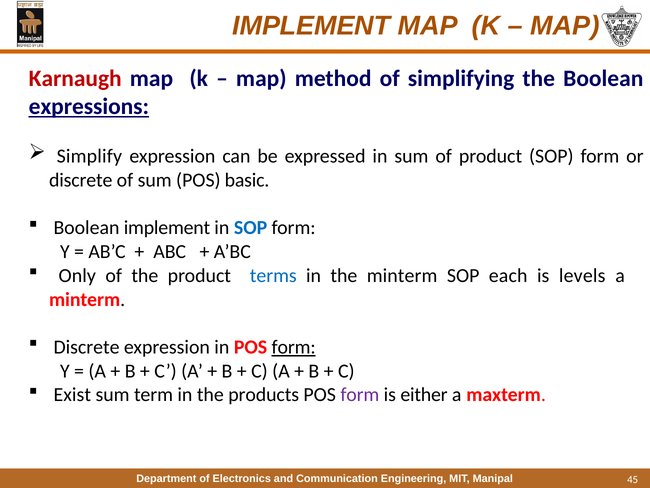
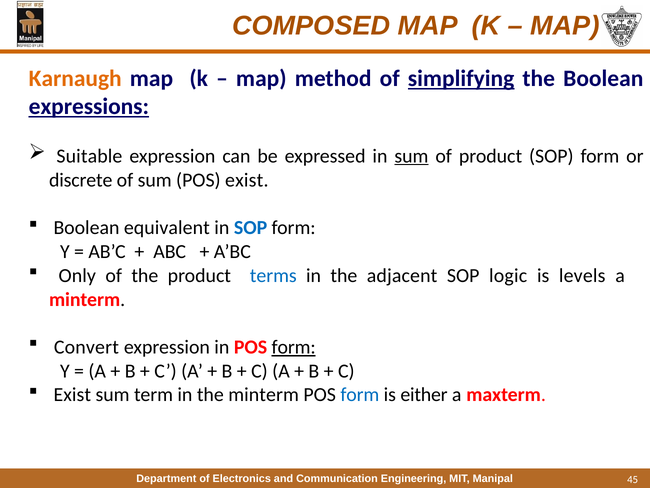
IMPLEMENT at (311, 26): IMPLEMENT -> COMPOSED
Karnaugh colour: red -> orange
simplifying underline: none -> present
Simplify: Simplify -> Suitable
sum at (411, 156) underline: none -> present
POS basic: basic -> exist
Boolean implement: implement -> equivalent
the minterm: minterm -> adjacent
each: each -> logic
Discrete at (87, 347): Discrete -> Convert
the products: products -> minterm
form at (360, 394) colour: purple -> blue
